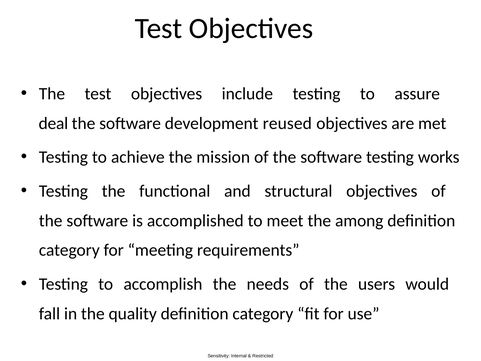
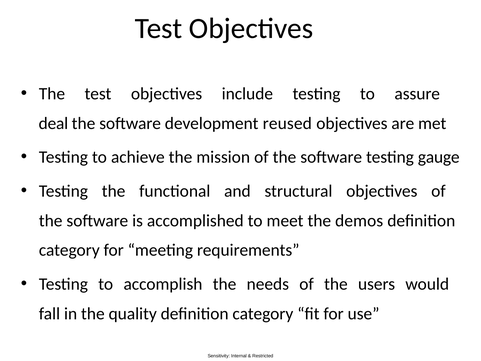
works: works -> gauge
among: among -> demos
